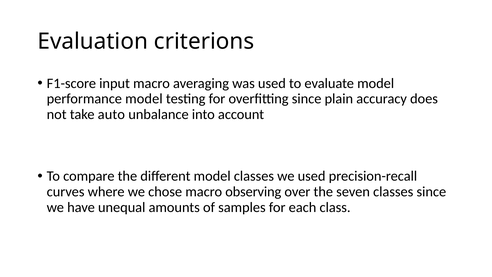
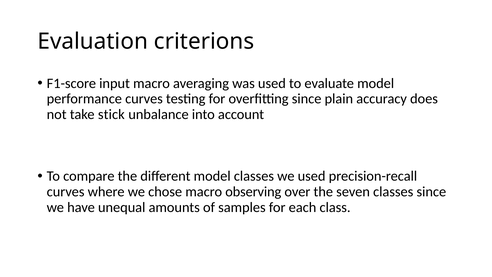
performance model: model -> curves
auto: auto -> stick
